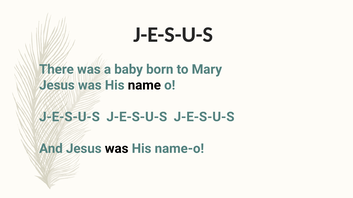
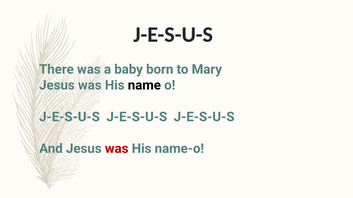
was at (117, 149) colour: black -> red
